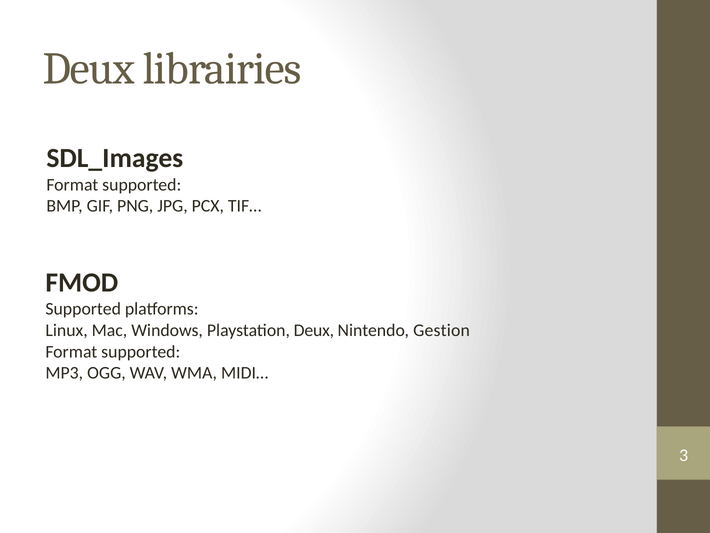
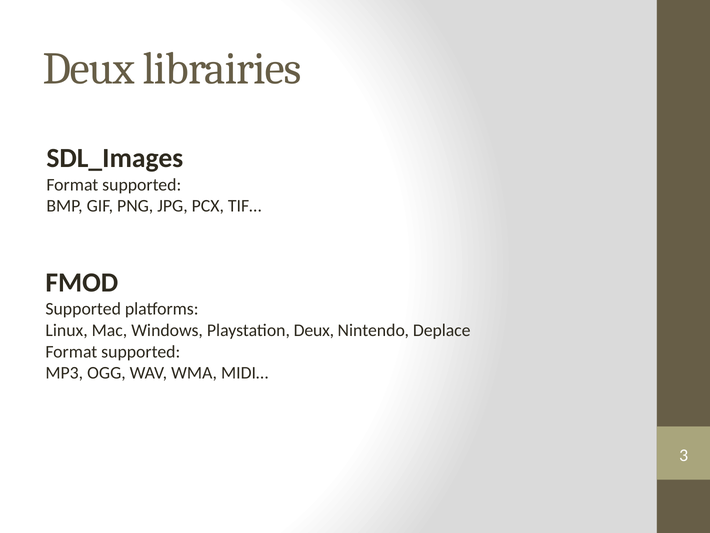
Gestion: Gestion -> Deplace
